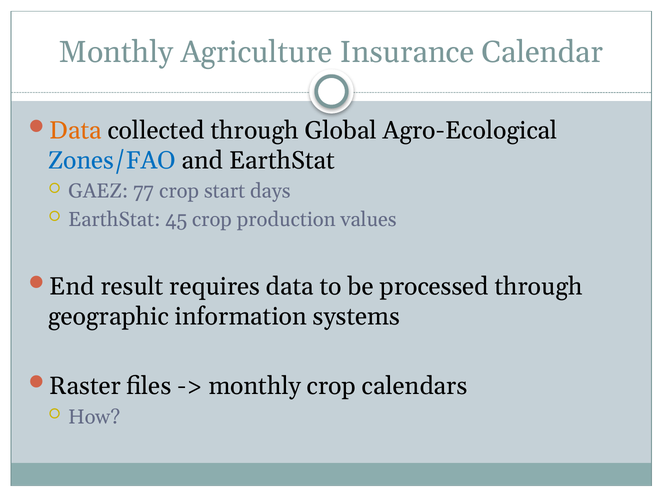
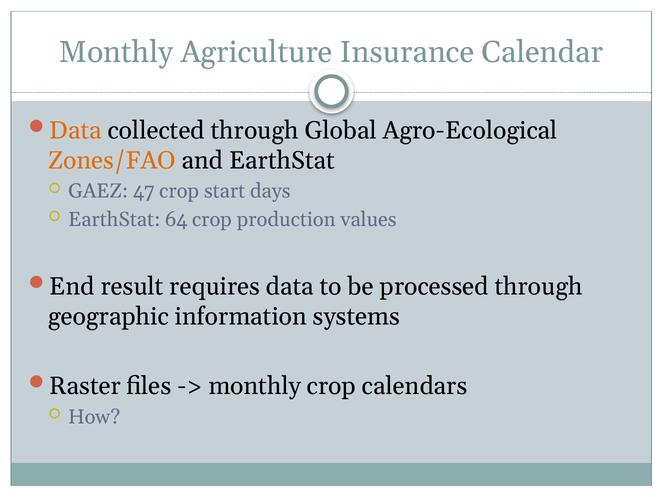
Zones/FAO colour: blue -> orange
77: 77 -> 47
45: 45 -> 64
